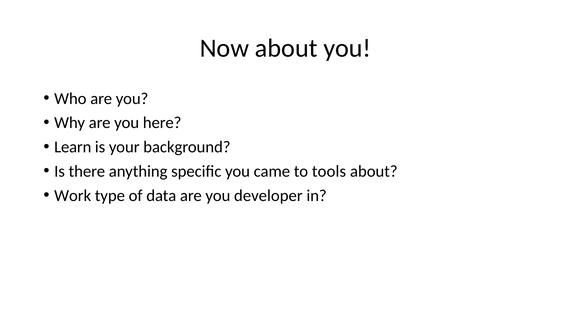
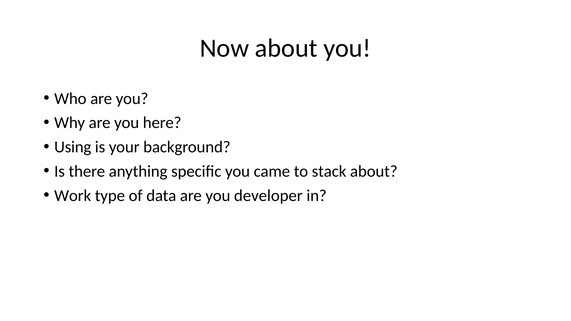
Learn: Learn -> Using
tools: tools -> stack
